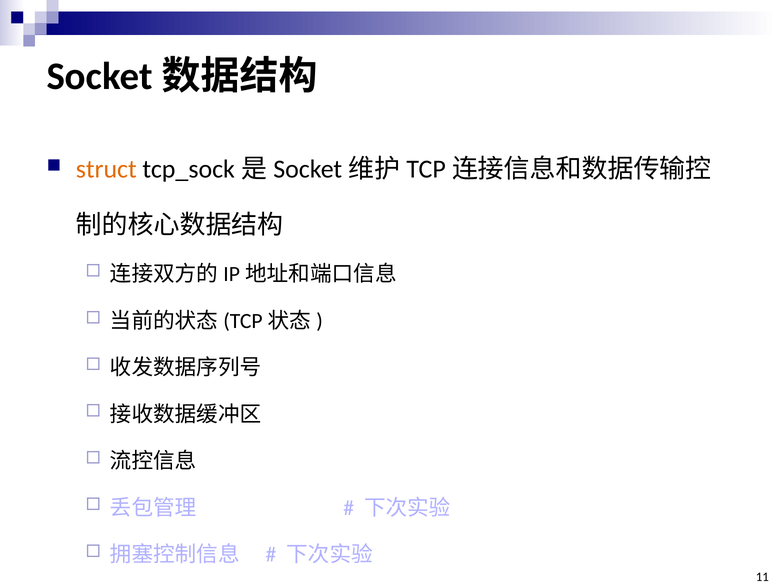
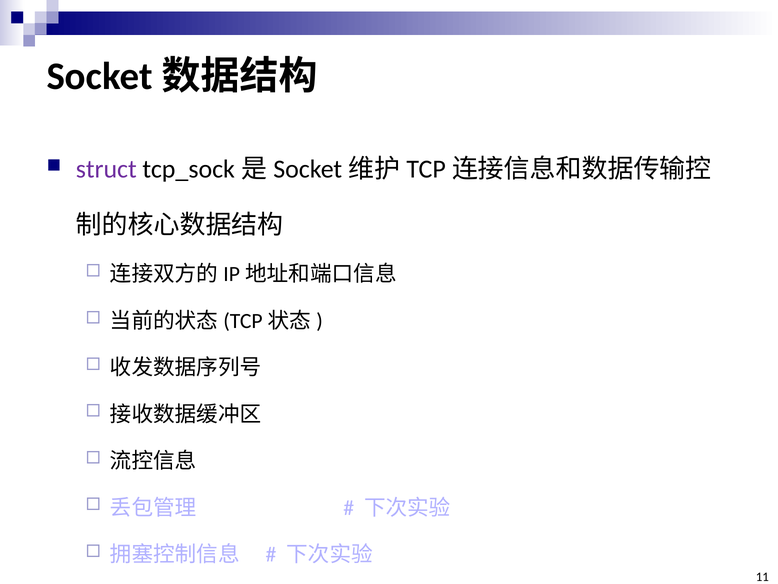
struct colour: orange -> purple
